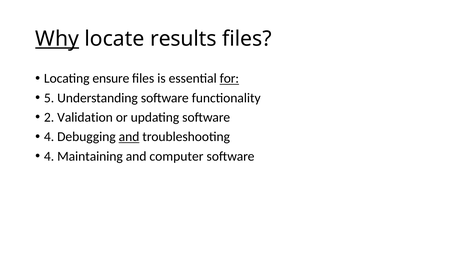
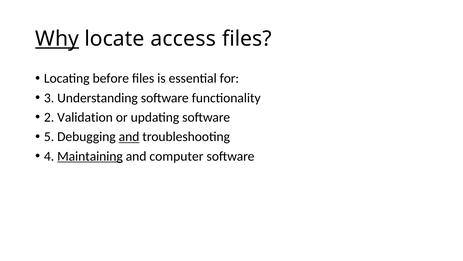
results: results -> access
ensure: ensure -> before
for underline: present -> none
5: 5 -> 3
4 at (49, 137): 4 -> 5
Maintaining underline: none -> present
